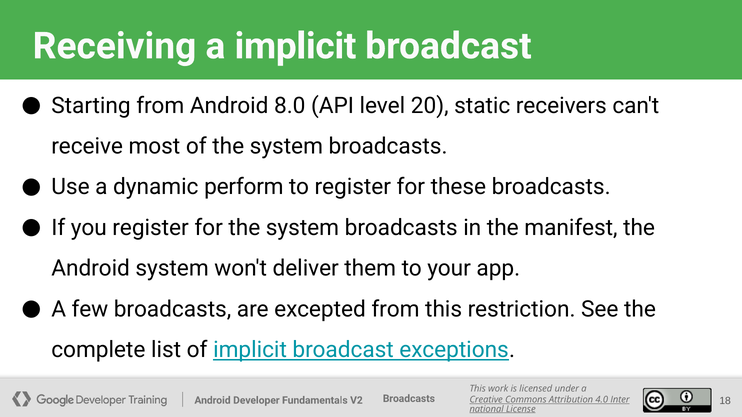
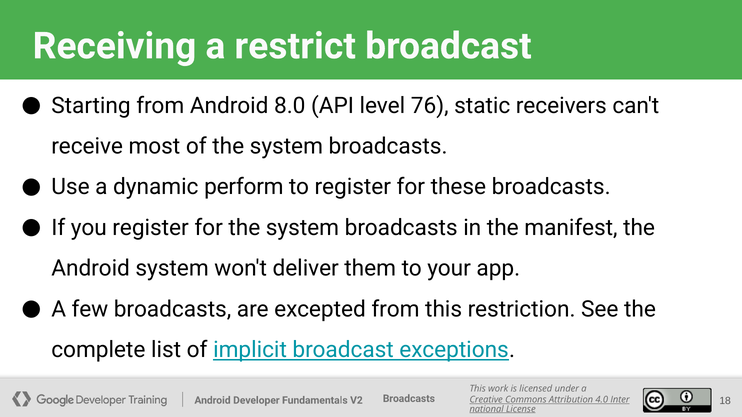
a implicit: implicit -> restrict
20: 20 -> 76
